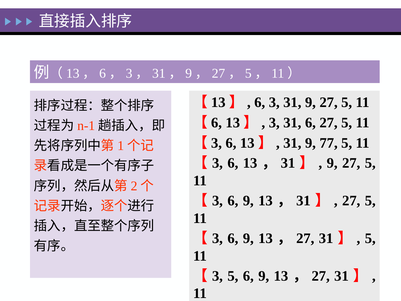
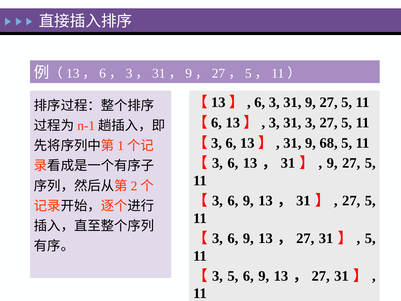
31 6: 6 -> 3
77: 77 -> 68
